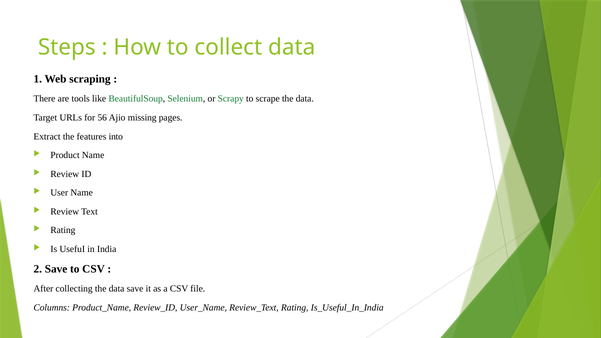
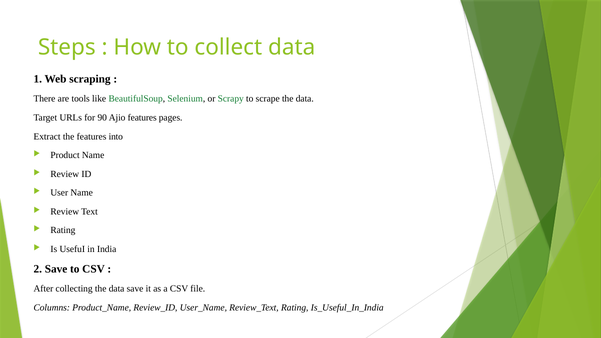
56: 56 -> 90
Ajio missing: missing -> features
